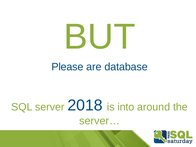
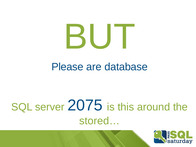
2018: 2018 -> 2075
into: into -> this
server…: server… -> stored…
